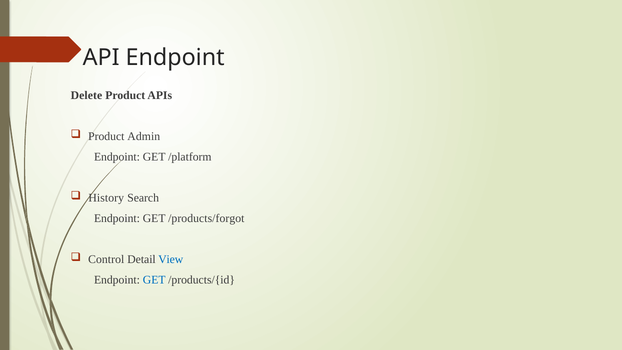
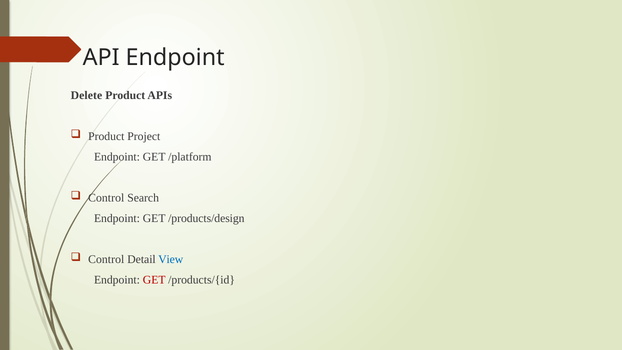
Admin: Admin -> Project
History at (106, 198): History -> Control
/products/forgot: /products/forgot -> /products/design
GET at (154, 280) colour: blue -> red
